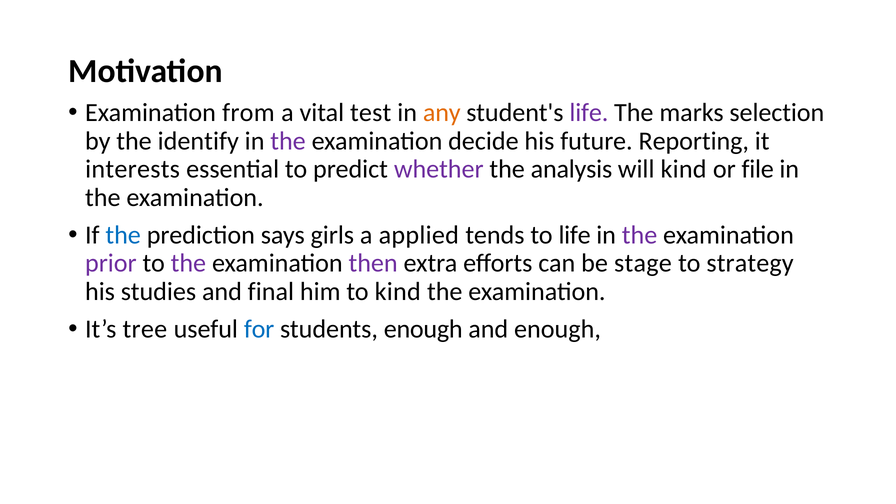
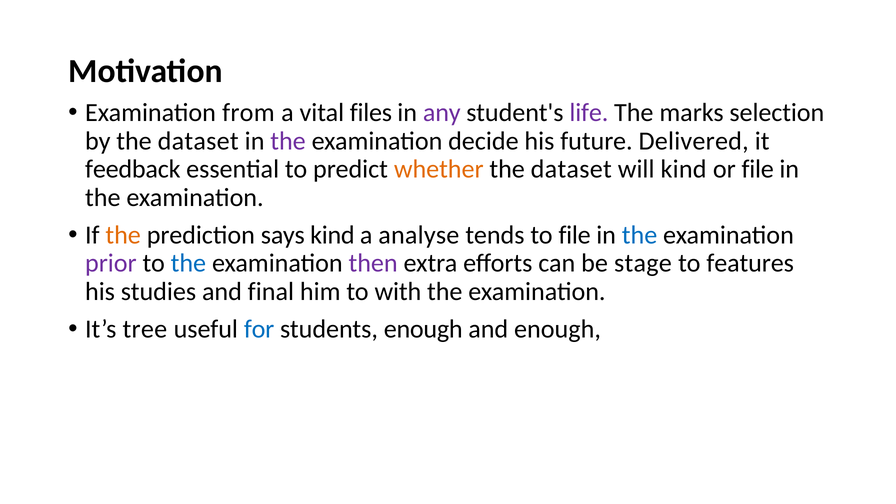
test: test -> files
any colour: orange -> purple
by the identify: identify -> dataset
Reporting: Reporting -> Delivered
interests: interests -> feedback
whether colour: purple -> orange
analysis at (571, 169): analysis -> dataset
the at (123, 235) colour: blue -> orange
says girls: girls -> kind
applied: applied -> analyse
to life: life -> file
the at (640, 235) colour: purple -> blue
the at (188, 263) colour: purple -> blue
strategy: strategy -> features
to kind: kind -> with
